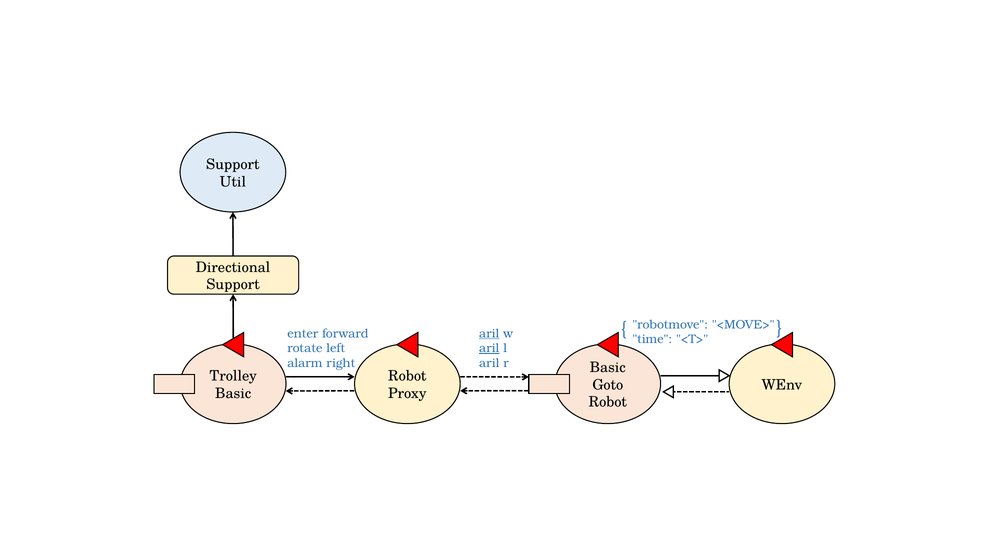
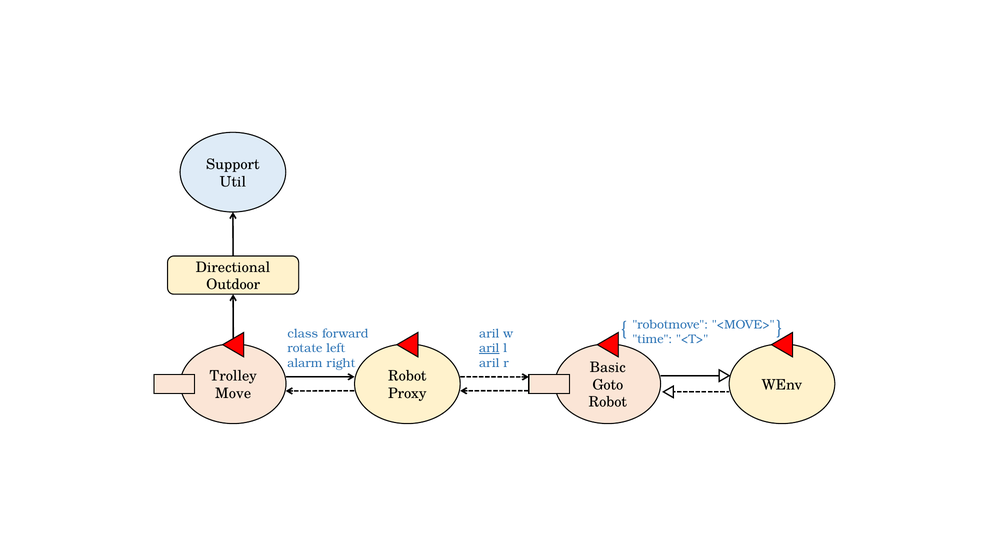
Support at (233, 285): Support -> Outdoor
enter: enter -> class
aril at (489, 334) underline: present -> none
Basic at (233, 394): Basic -> Move
